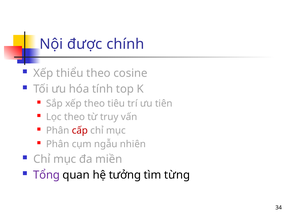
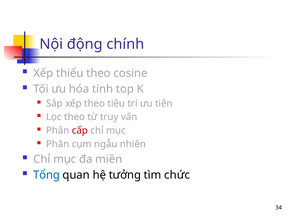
được: được -> động
Tổng colour: purple -> blue
từng: từng -> chức
